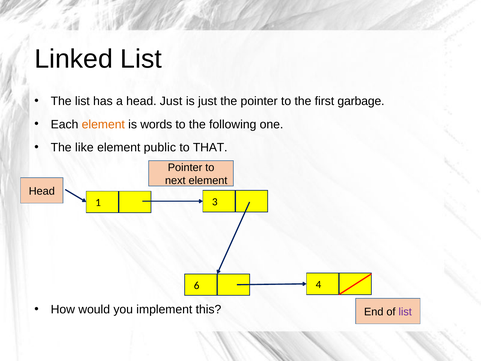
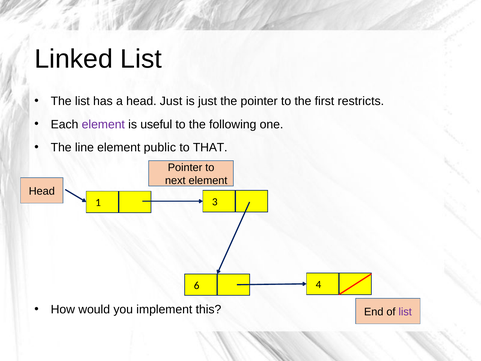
garbage: garbage -> restricts
element at (103, 124) colour: orange -> purple
words: words -> useful
like: like -> line
